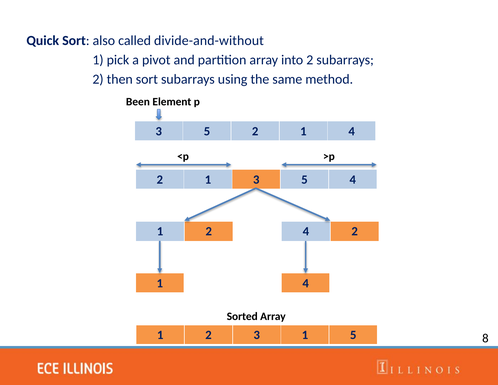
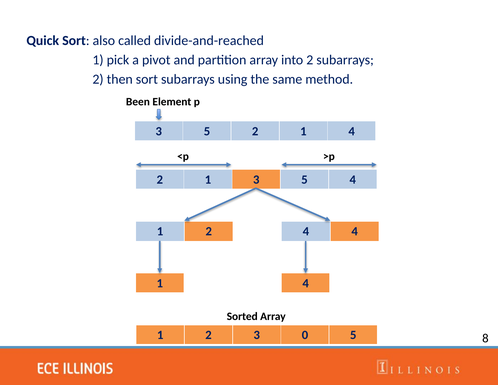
divide-and-without: divide-and-without -> divide-and-reached
2 4 2: 2 -> 4
3 1: 1 -> 0
